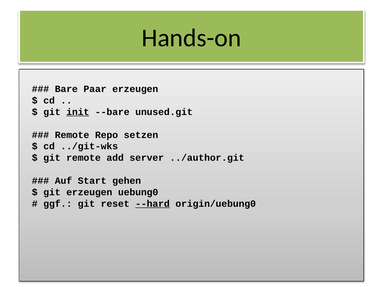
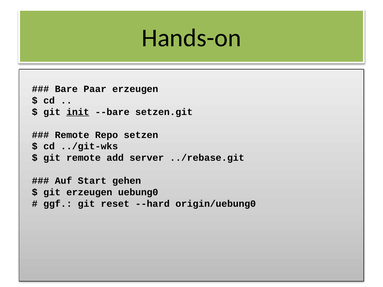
unused.git: unused.git -> setzen.git
../author.git: ../author.git -> ../rebase.git
--hard underline: present -> none
